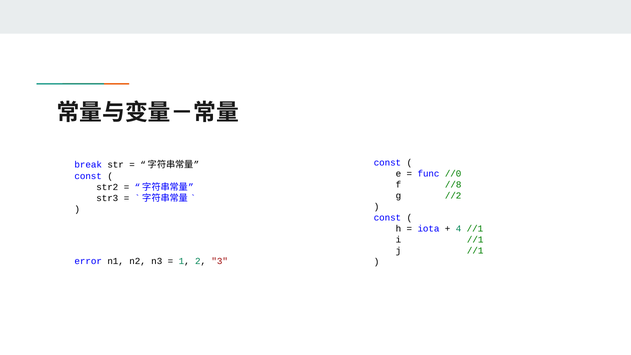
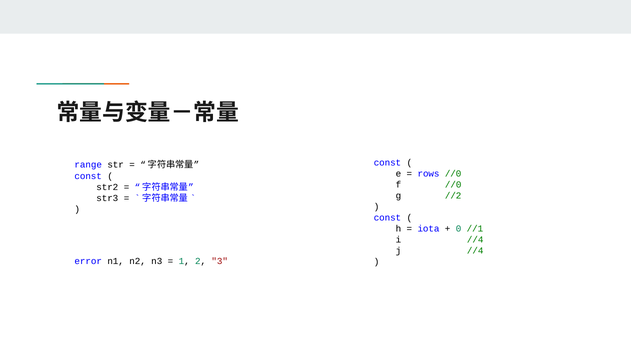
break: break -> range
func: func -> rows
f //8: //8 -> //0
4: 4 -> 0
i //1: //1 -> //4
j //1: //1 -> //4
